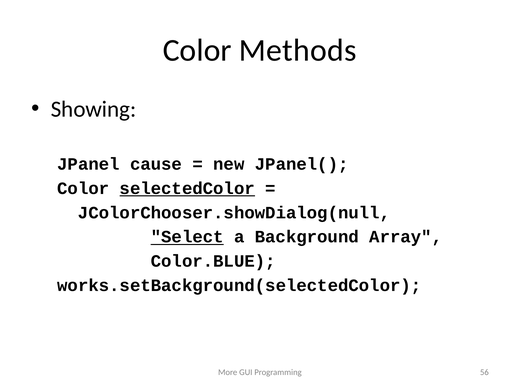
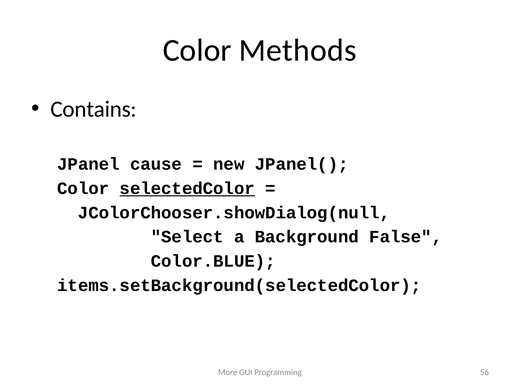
Showing: Showing -> Contains
Select underline: present -> none
Array: Array -> False
works.setBackground(selectedColor: works.setBackground(selectedColor -> items.setBackground(selectedColor
